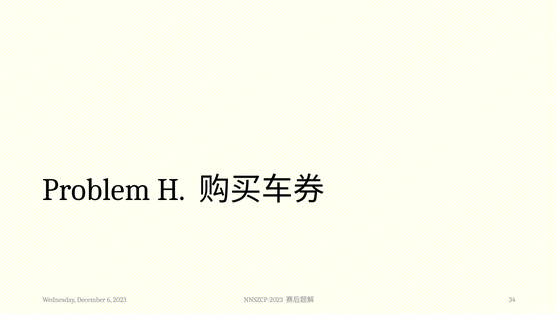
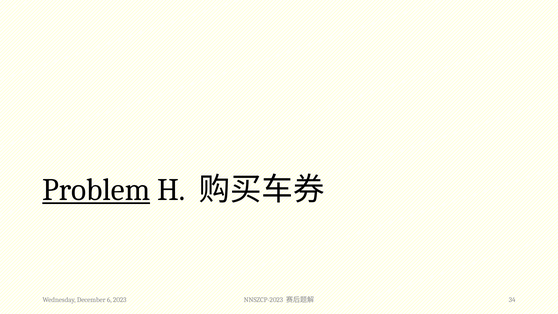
Problem underline: none -> present
